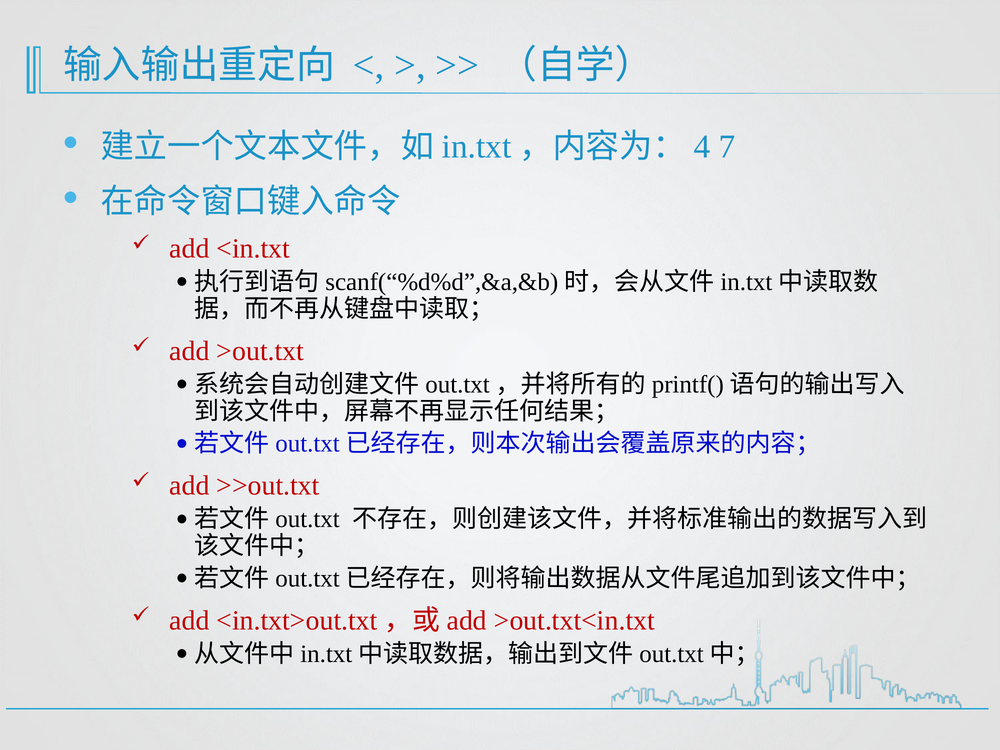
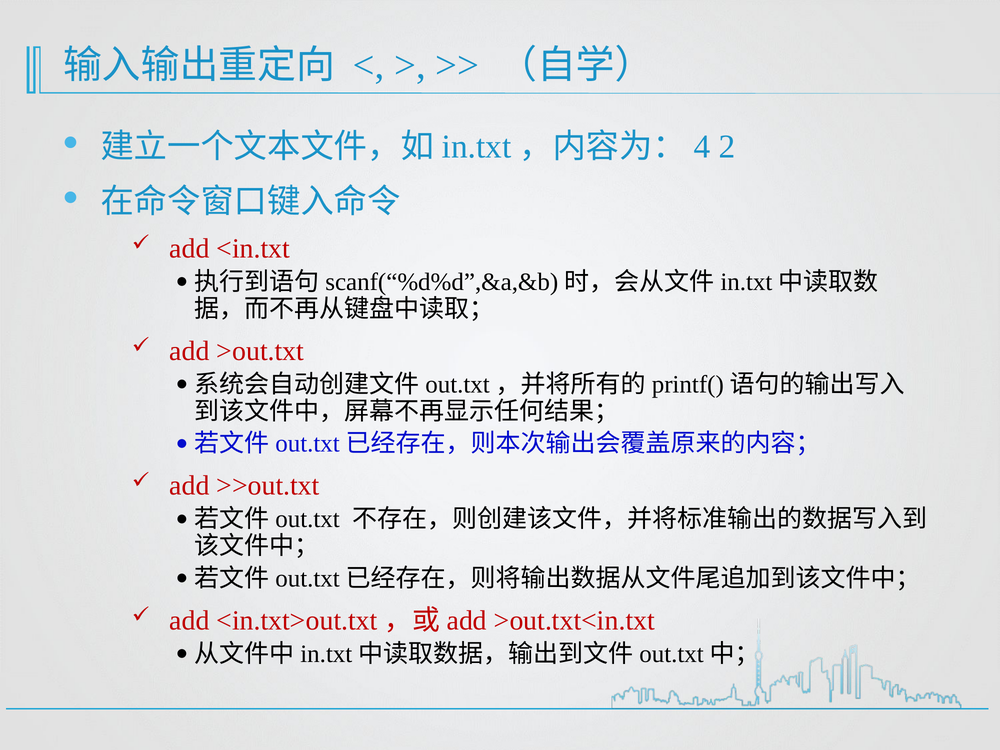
7: 7 -> 2
